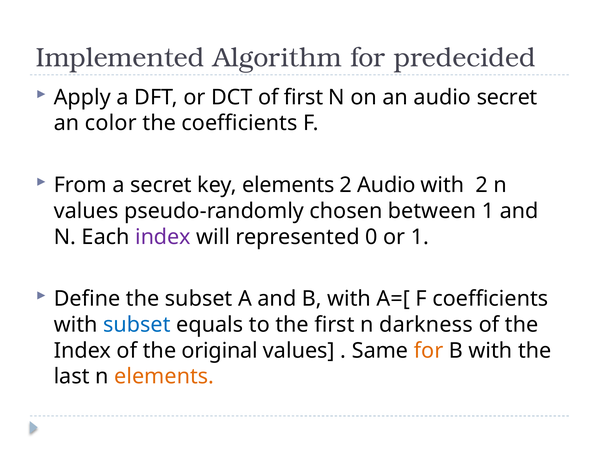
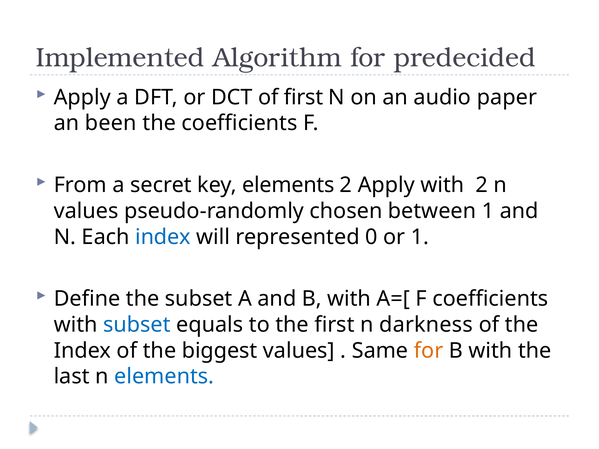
audio secret: secret -> paper
color: color -> been
2 Audio: Audio -> Apply
index at (163, 237) colour: purple -> blue
original: original -> biggest
elements at (164, 377) colour: orange -> blue
